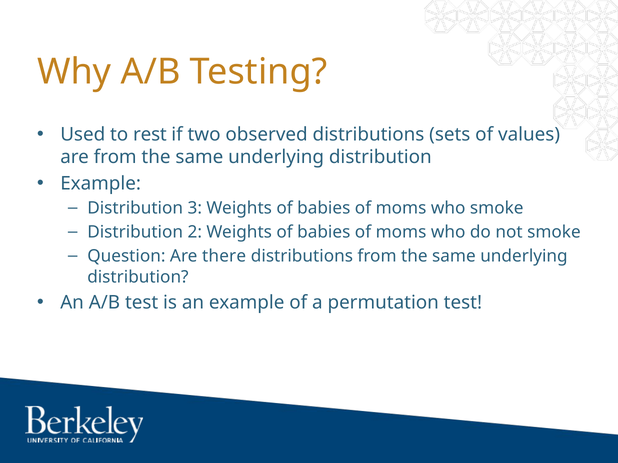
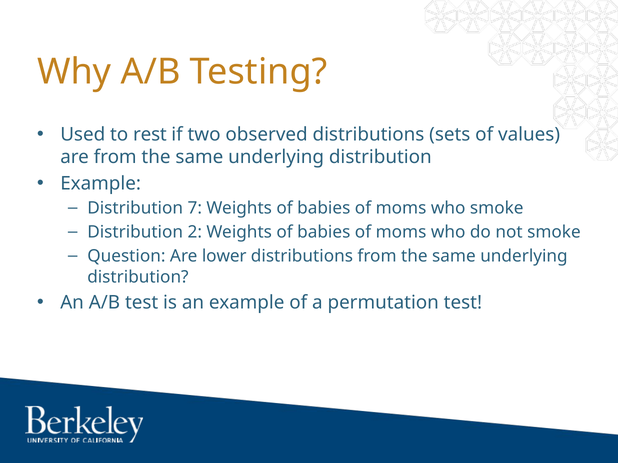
3: 3 -> 7
there: there -> lower
